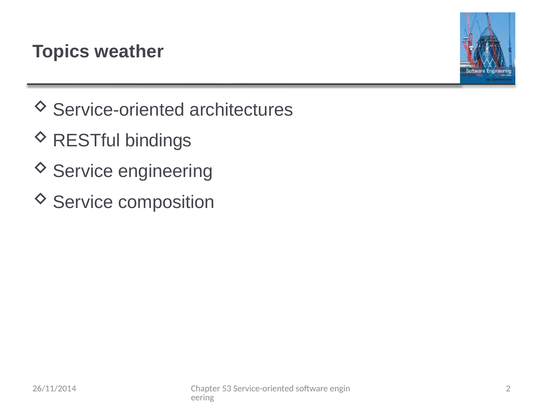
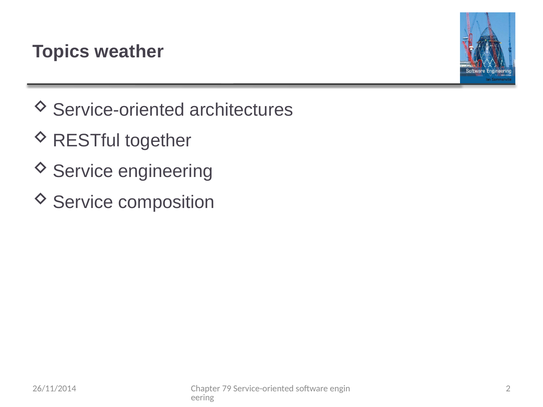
bindings: bindings -> together
53: 53 -> 79
